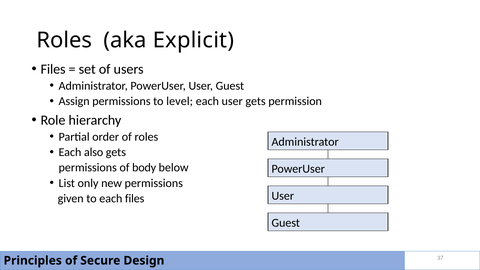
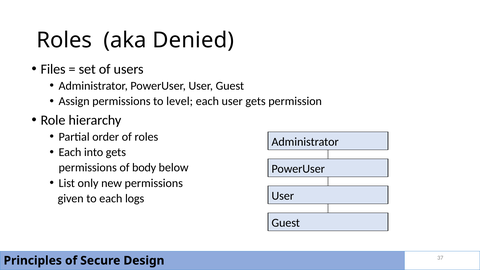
Explicit: Explicit -> Denied
also: also -> into
each files: files -> logs
